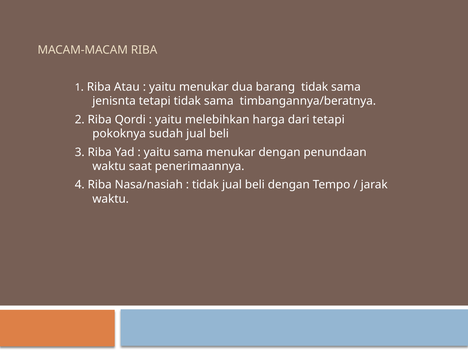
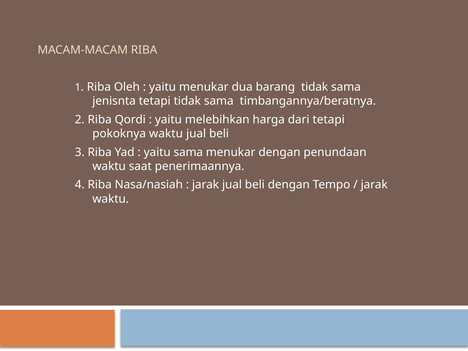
Atau: Atau -> Oleh
pokoknya sudah: sudah -> waktu
tidak at (206, 185): tidak -> jarak
